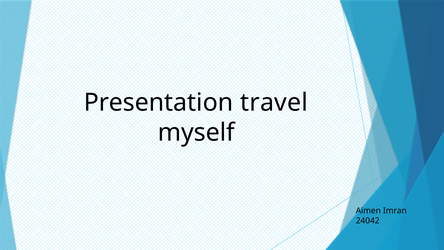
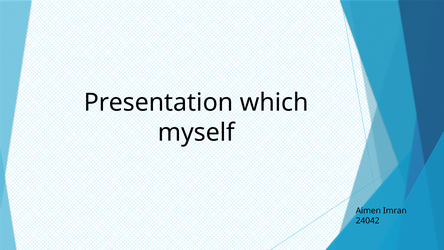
travel: travel -> which
